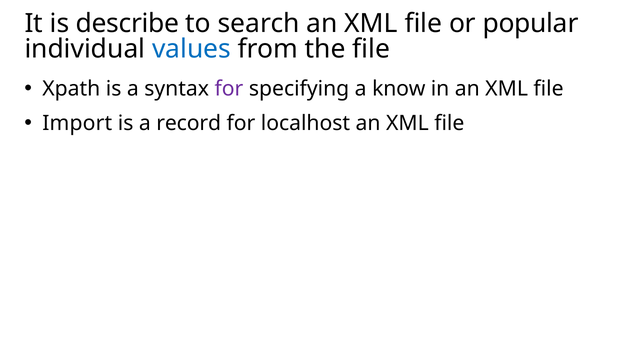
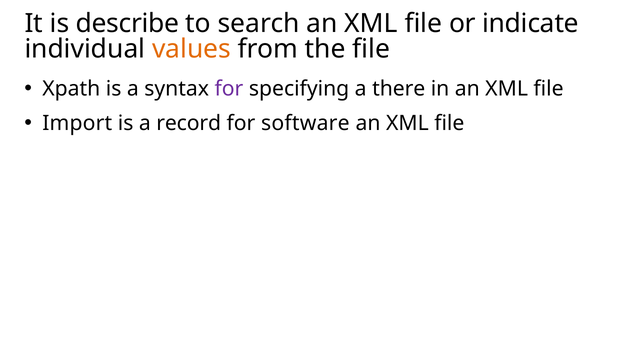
popular: popular -> indicate
values colour: blue -> orange
know: know -> there
localhost: localhost -> software
